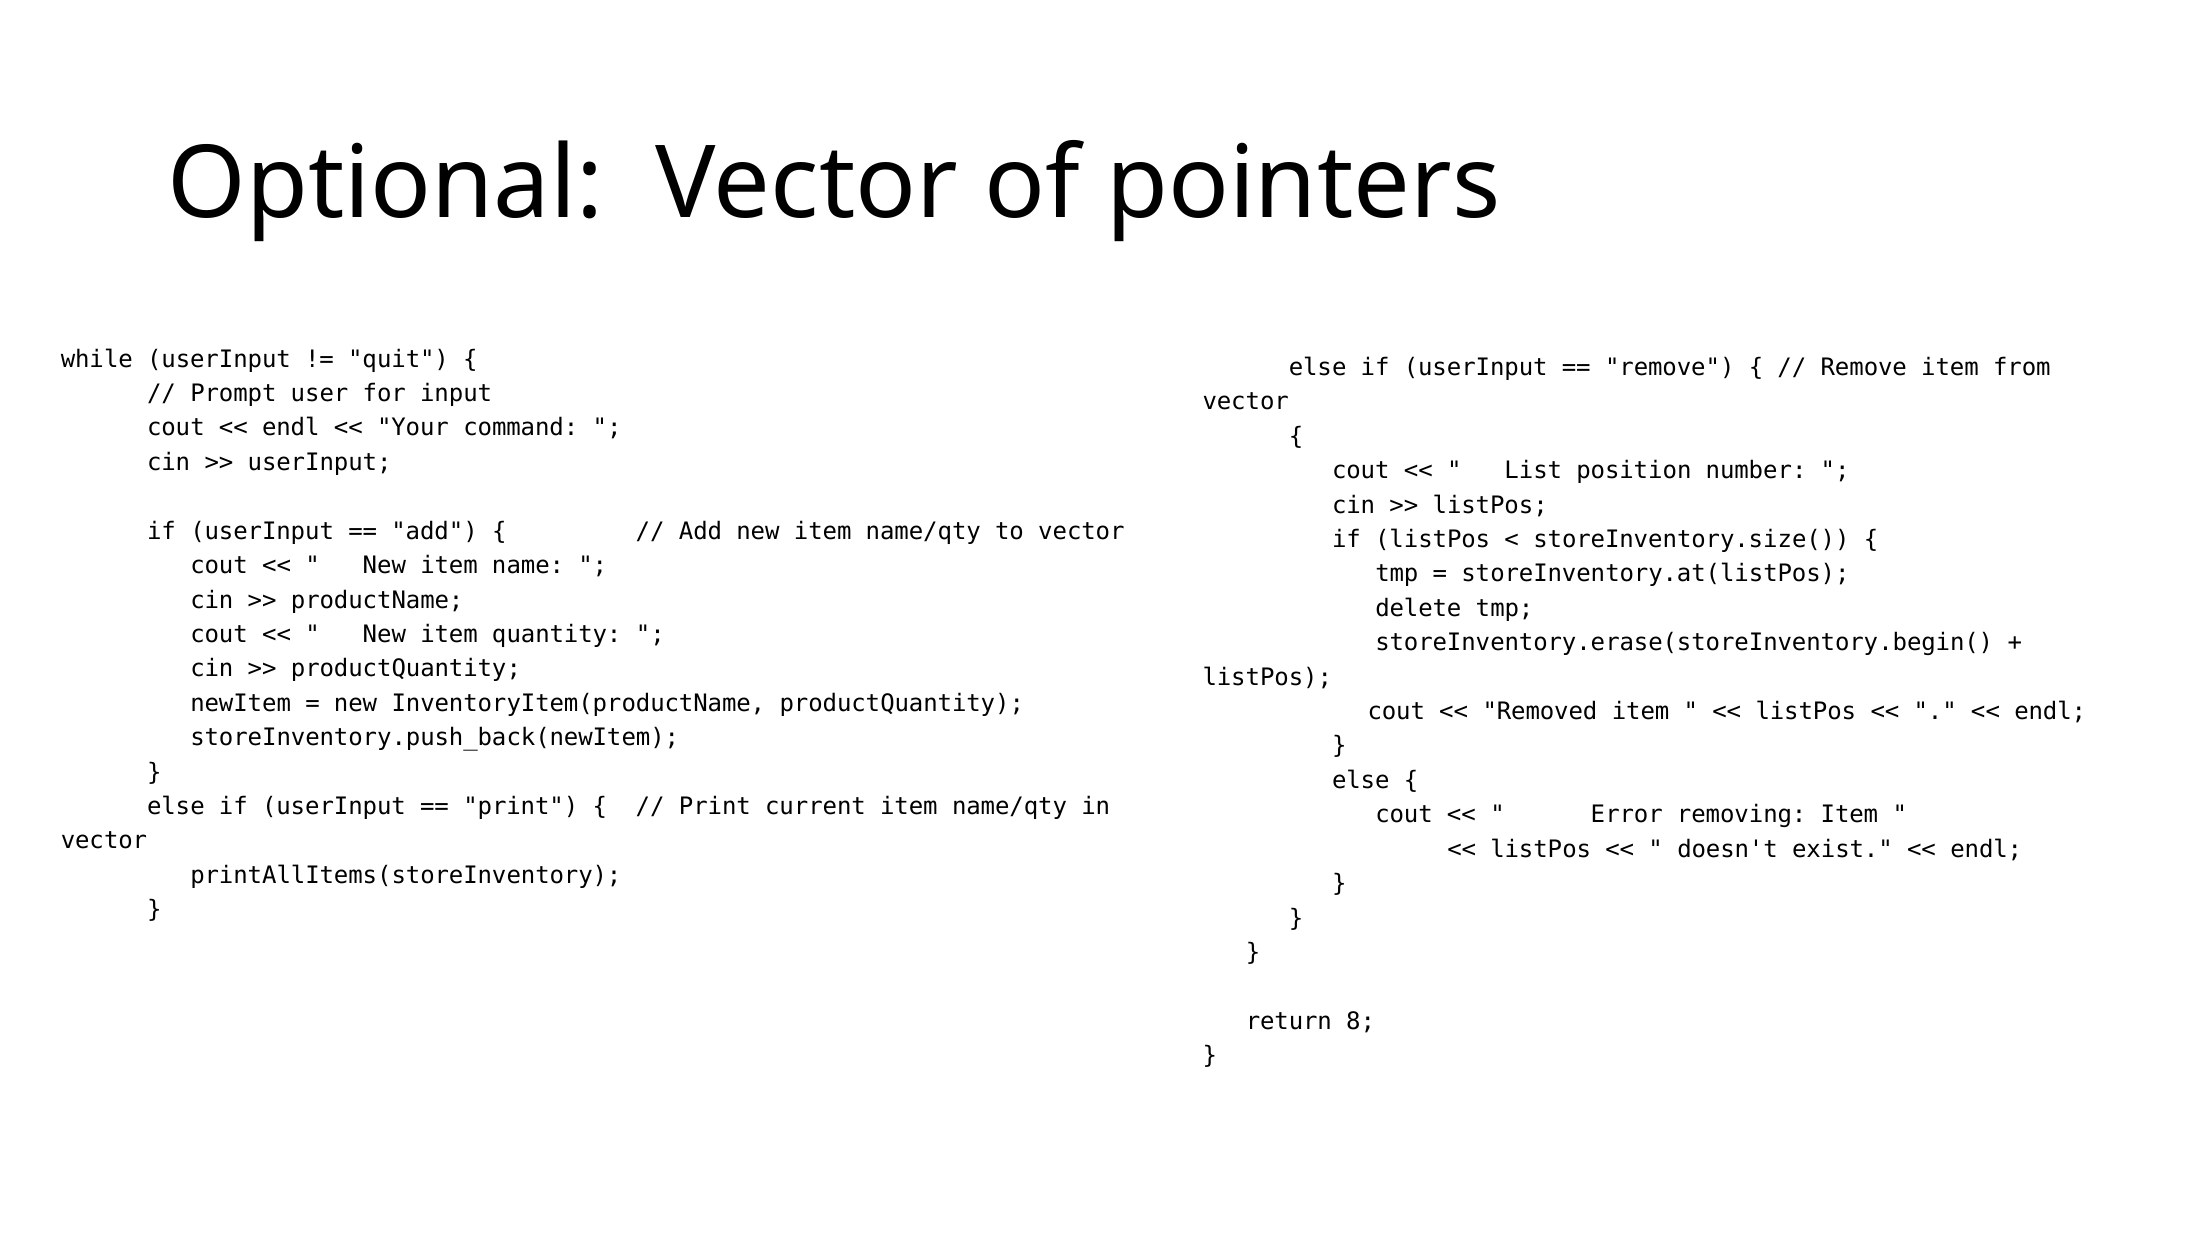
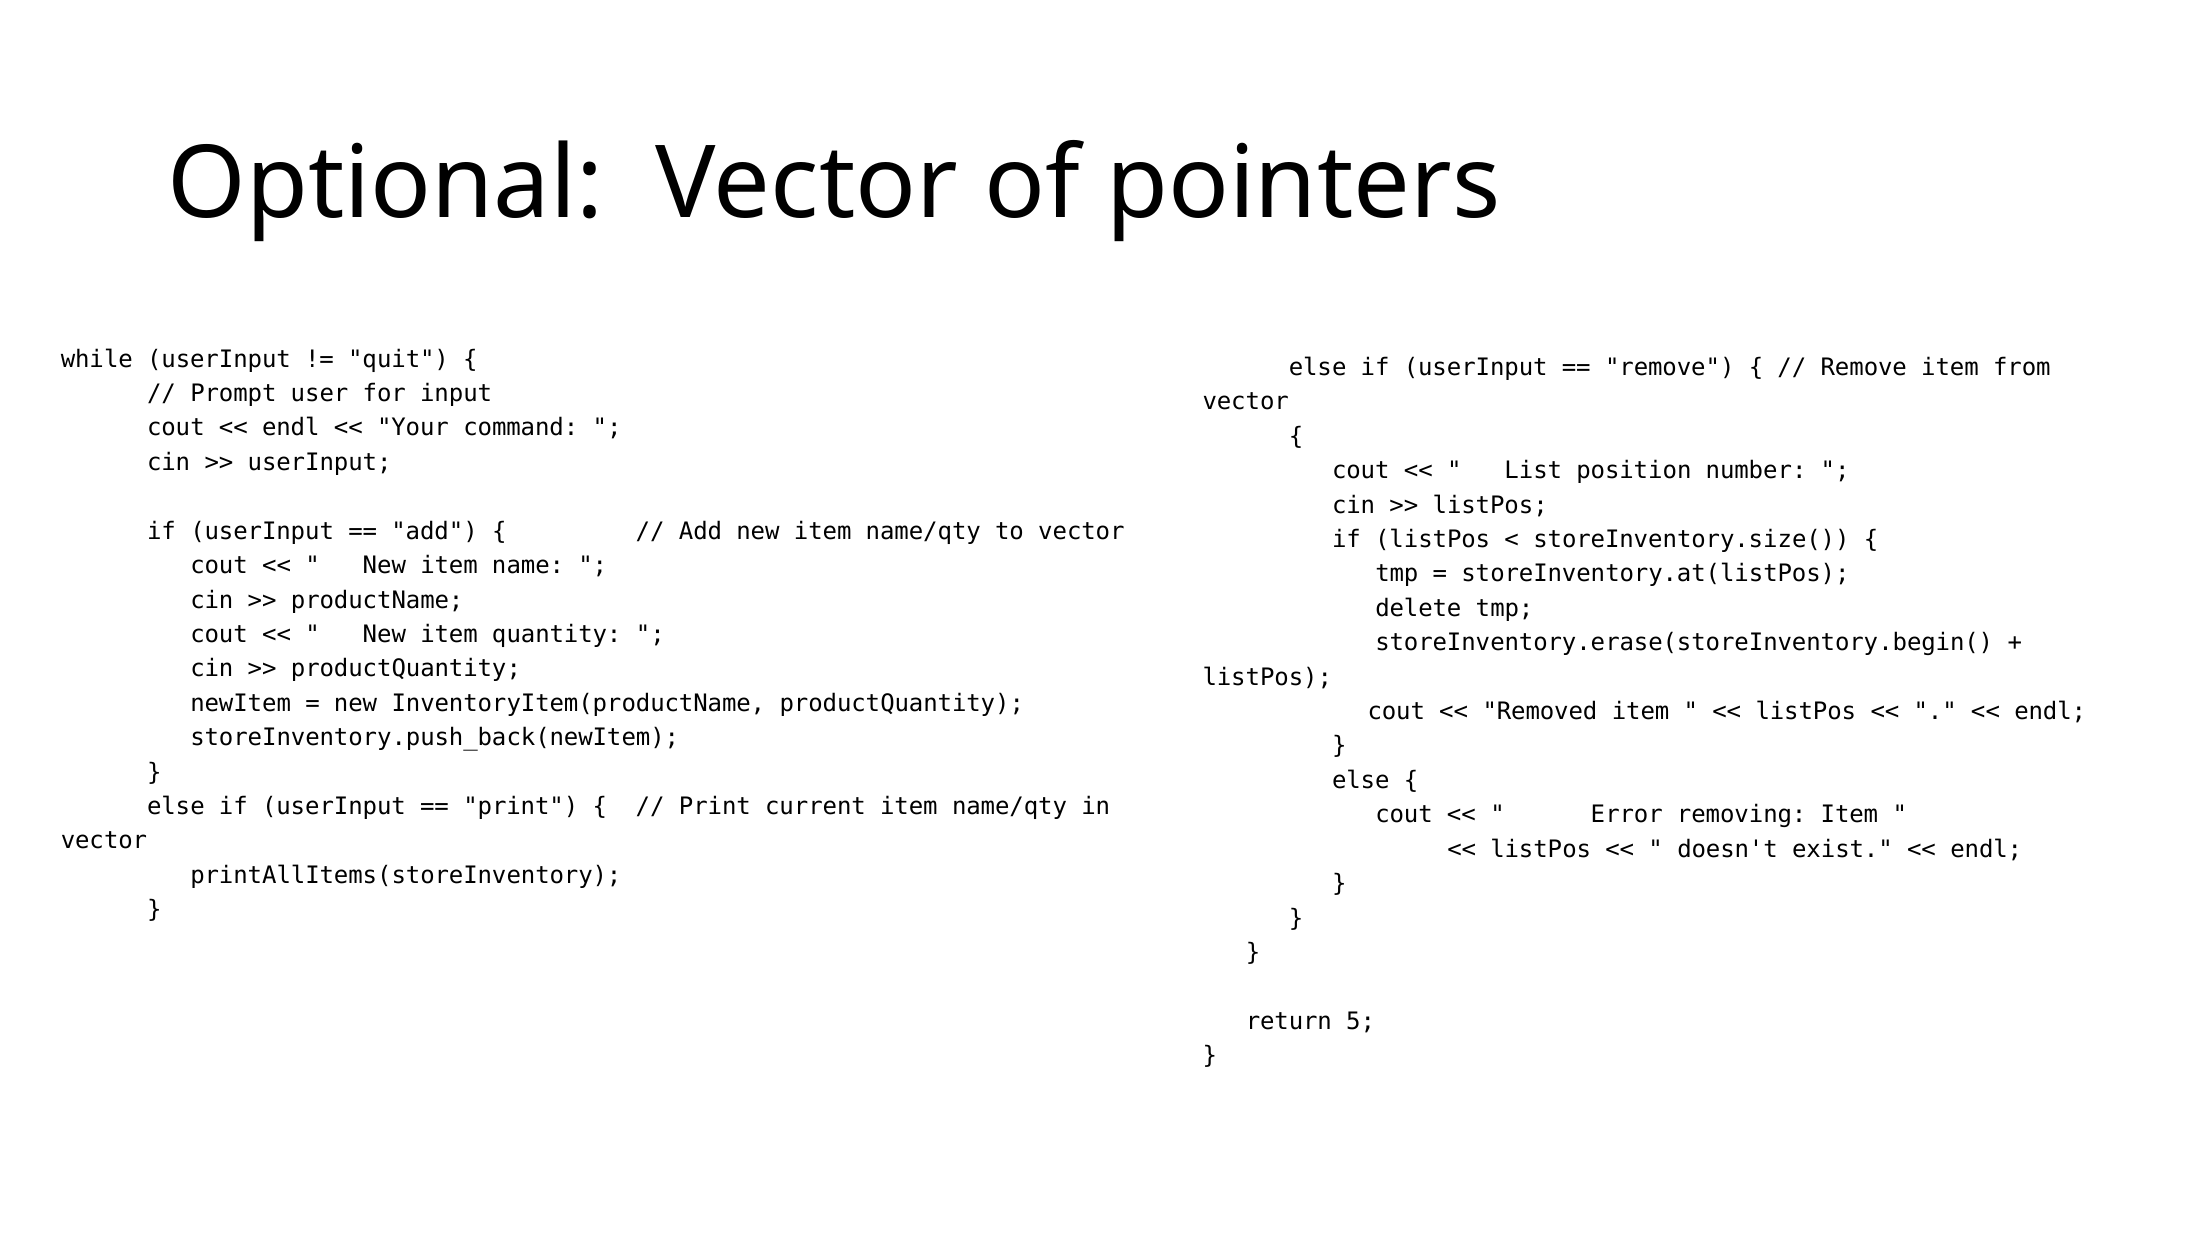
8: 8 -> 5
